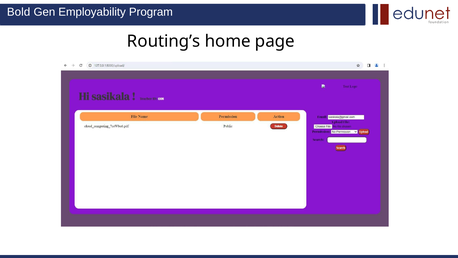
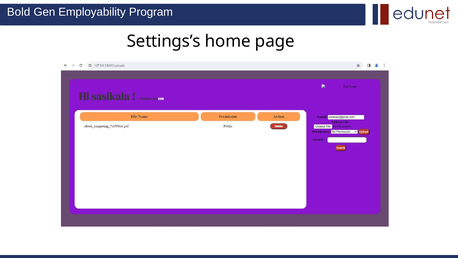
Routing’s: Routing’s -> Settings’s
